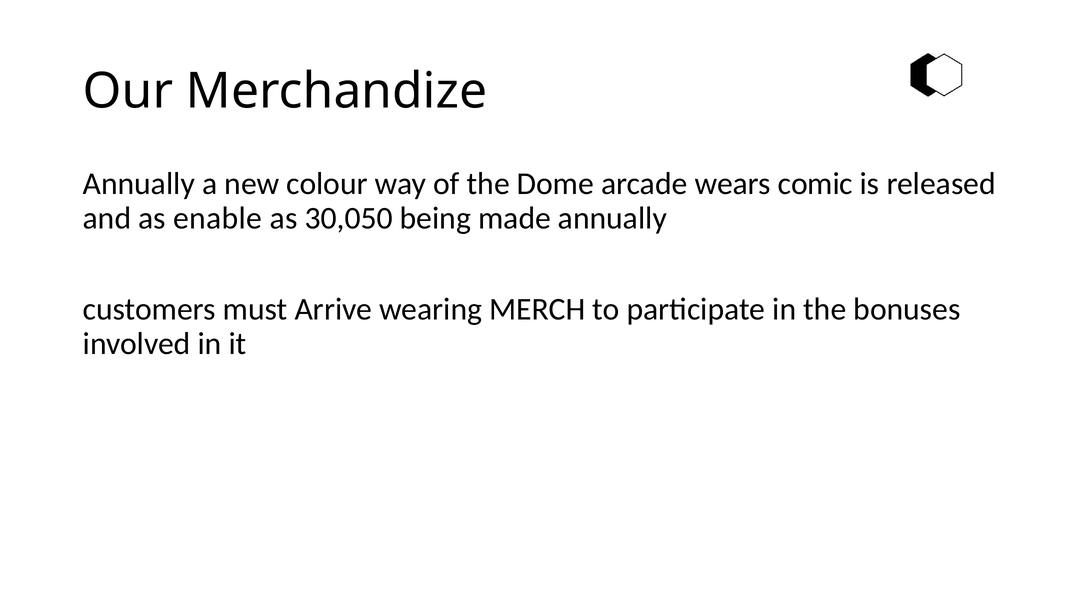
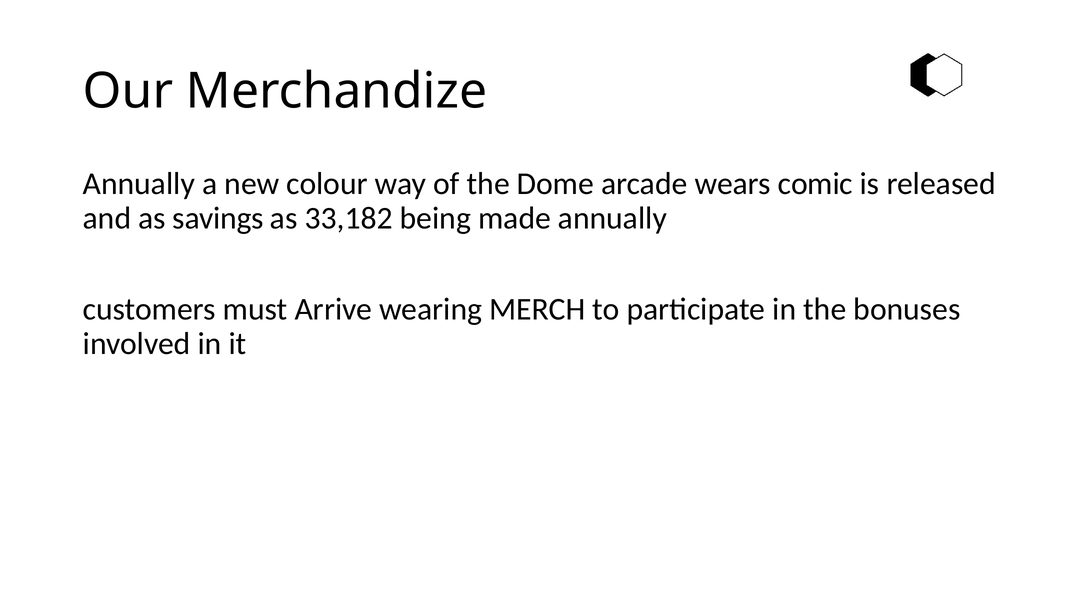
enable: enable -> savings
30,050: 30,050 -> 33,182
